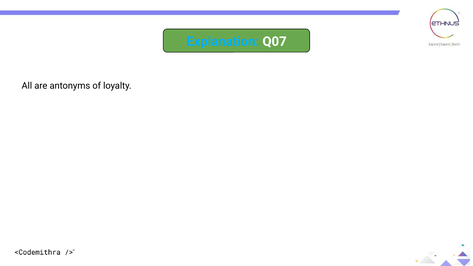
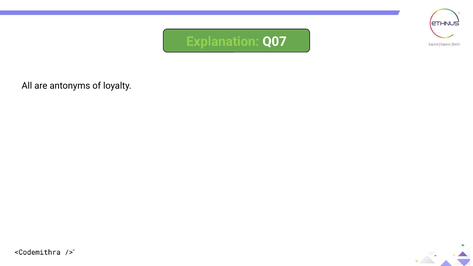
Explanation colour: light blue -> light green
